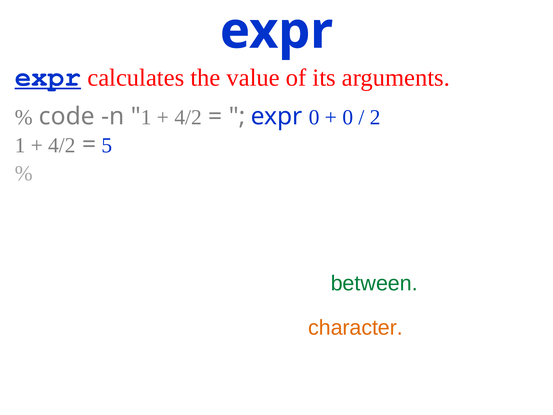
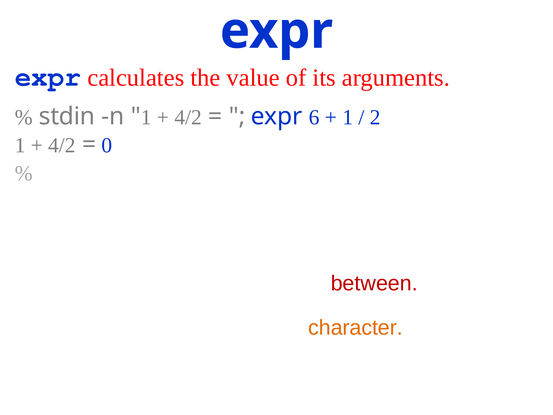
expr at (48, 77) underline: present -> none
code: code -> stdin
expr 0: 0 -> 6
0 at (348, 117): 0 -> 1
5: 5 -> 0
between colour: green -> red
